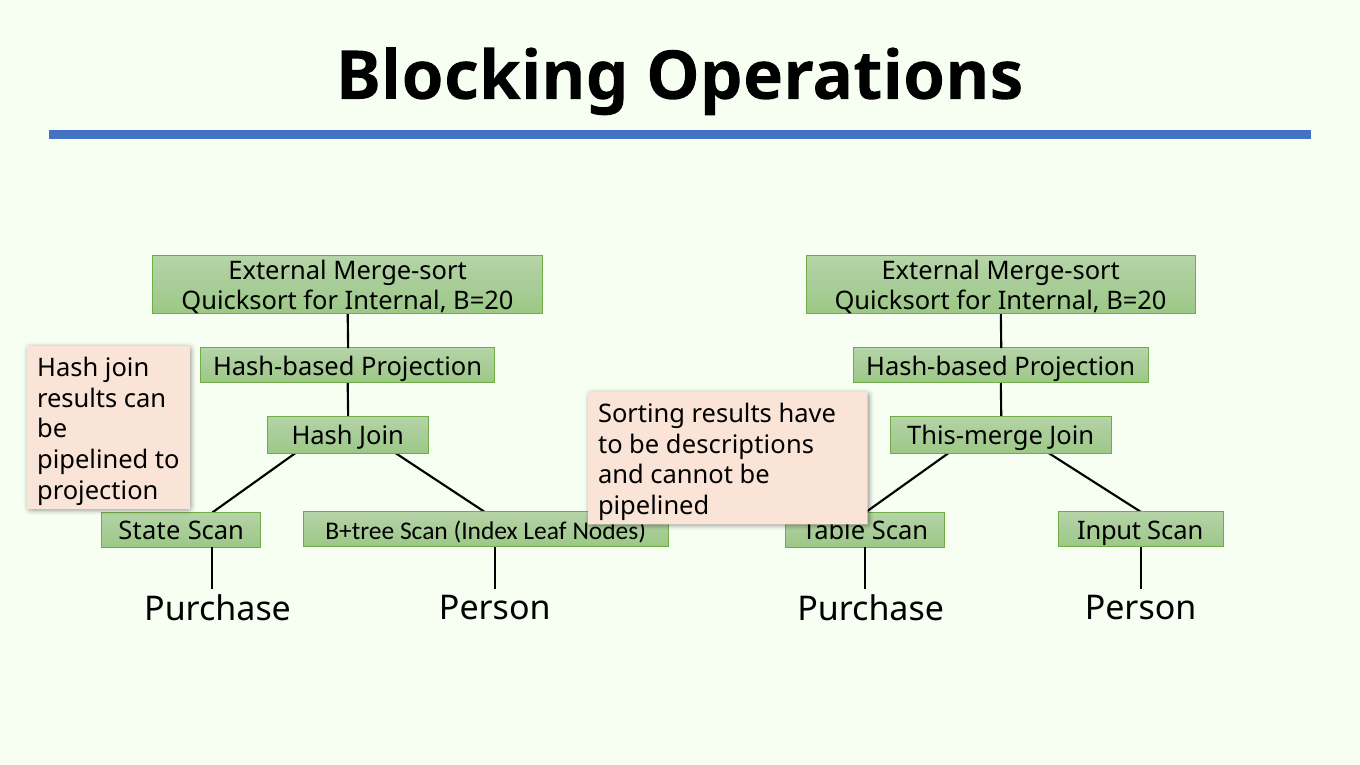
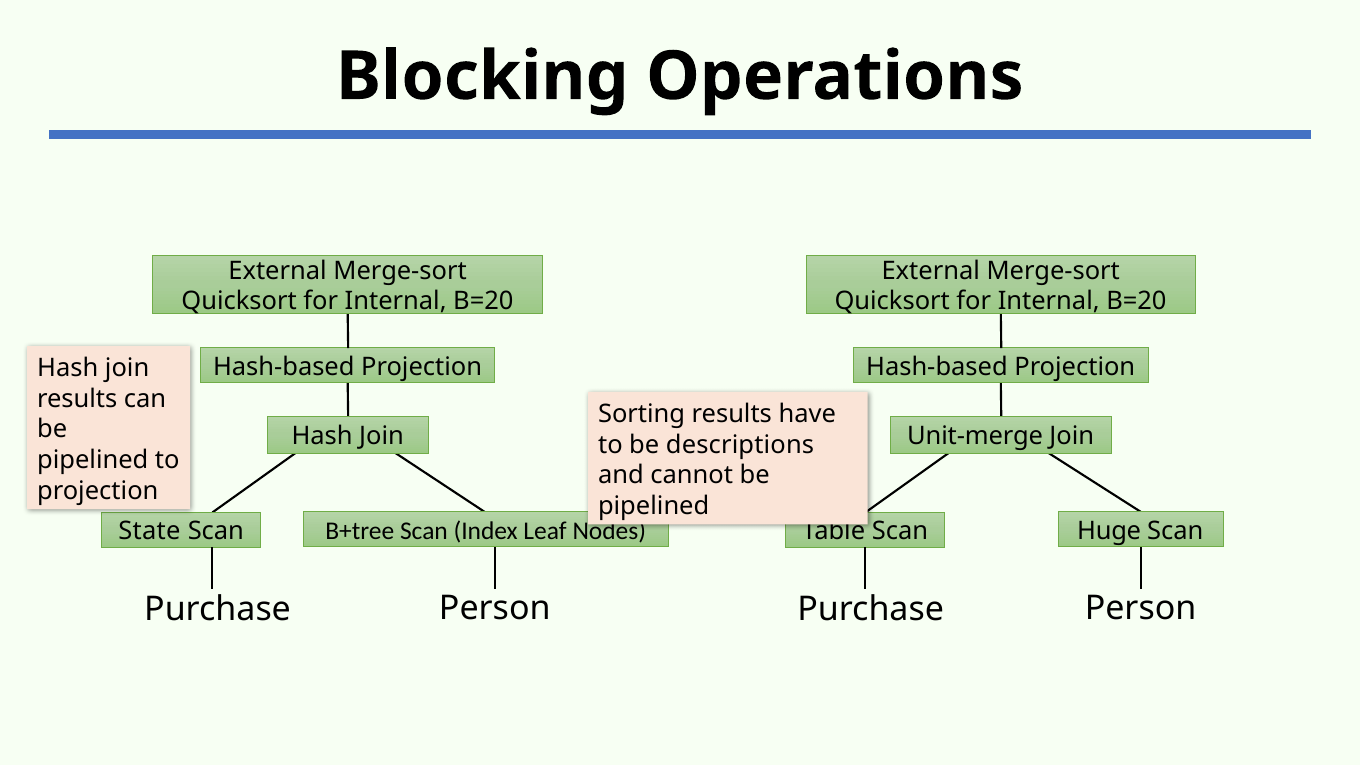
This-merge: This-merge -> Unit-merge
Input: Input -> Huge
